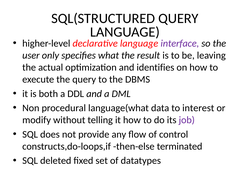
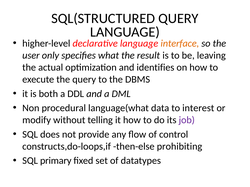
interface colour: purple -> orange
terminated: terminated -> prohibiting
deleted: deleted -> primary
